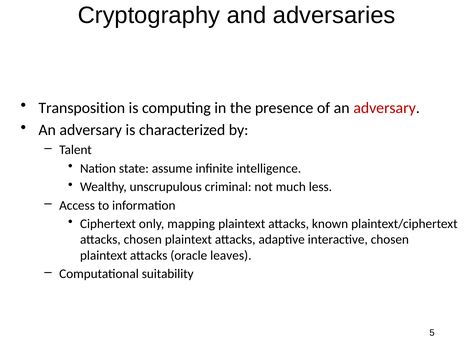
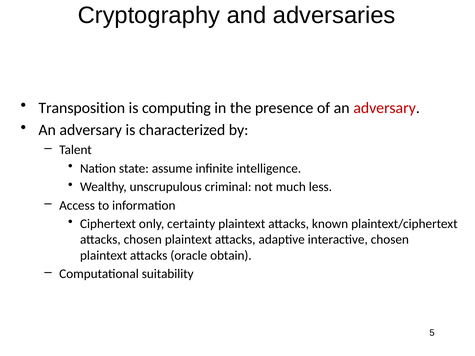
mapping: mapping -> certainty
leaves: leaves -> obtain
